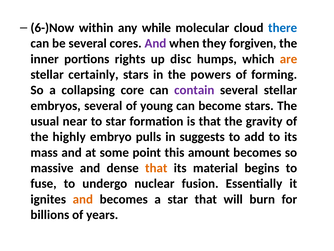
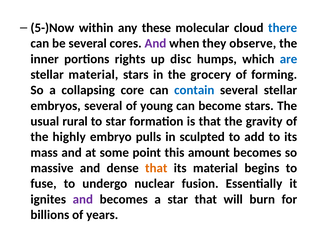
6-)Now: 6-)Now -> 5-)Now
while: while -> these
forgiven: forgiven -> observe
are colour: orange -> blue
stellar certainly: certainly -> material
powers: powers -> grocery
contain colour: purple -> blue
near: near -> rural
suggests: suggests -> sculpted
and at (83, 199) colour: orange -> purple
